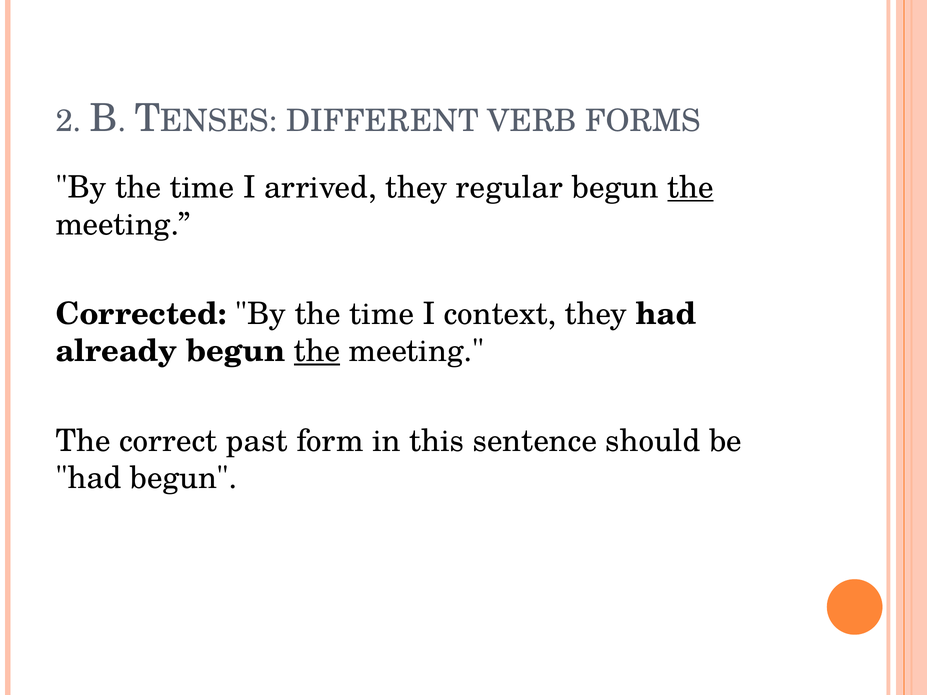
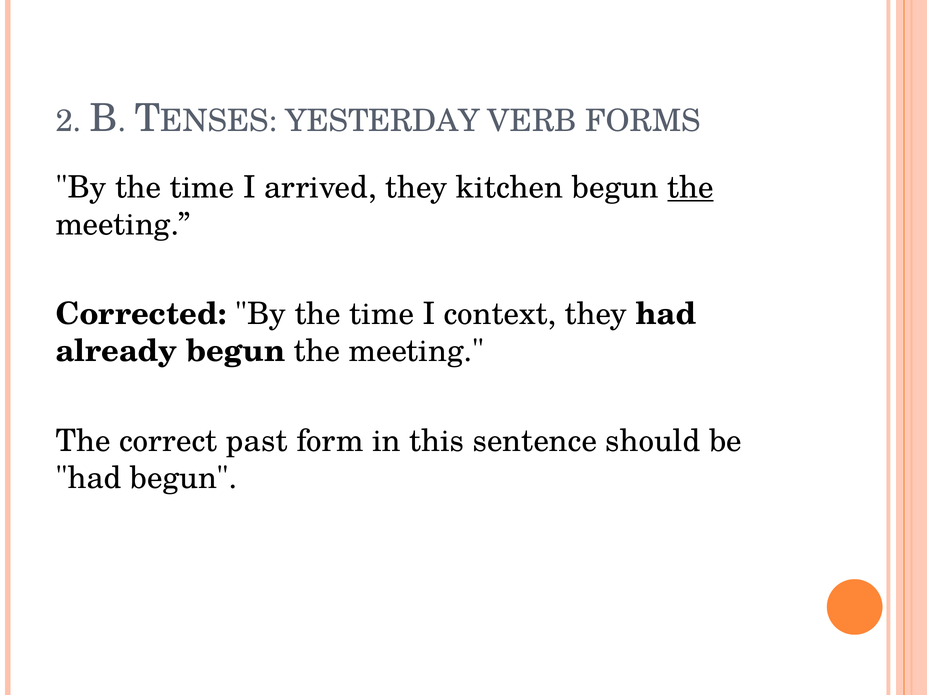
DIFFERENT: DIFFERENT -> YESTERDAY
regular: regular -> kitchen
the at (317, 351) underline: present -> none
